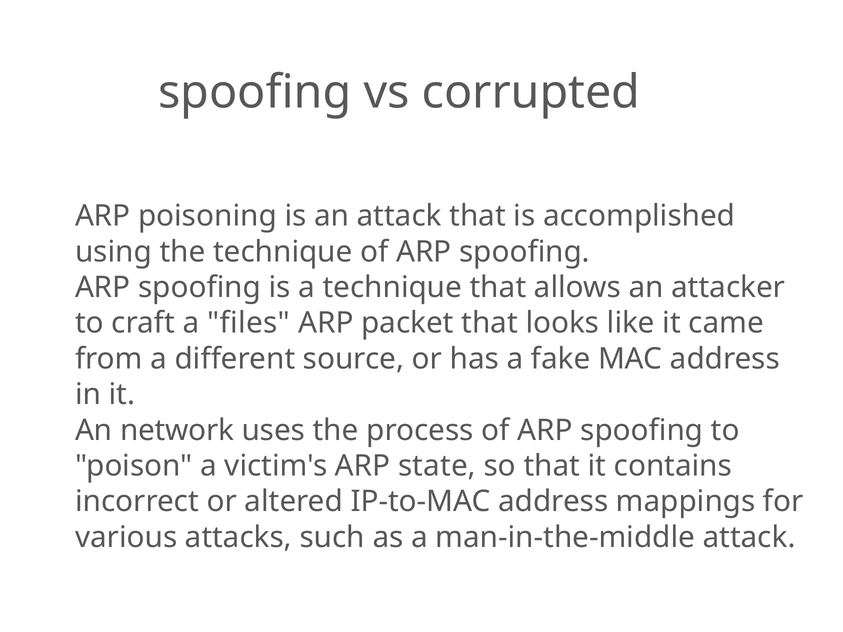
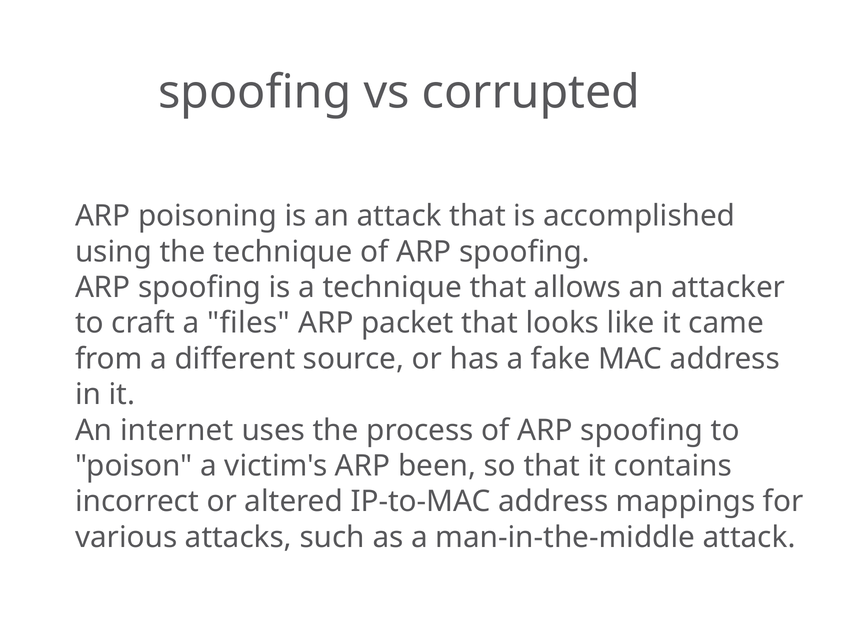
network: network -> internet
state: state -> been
